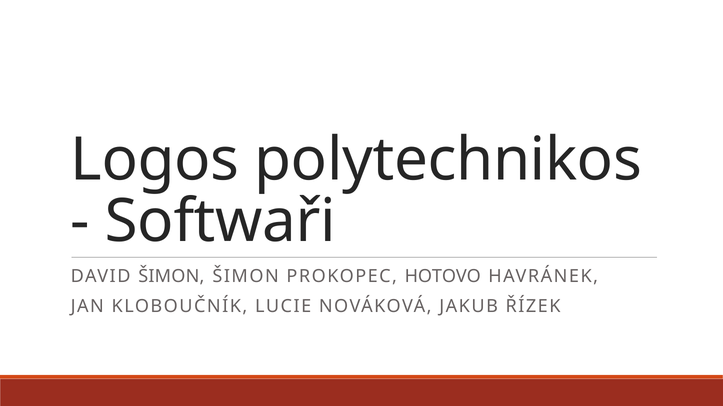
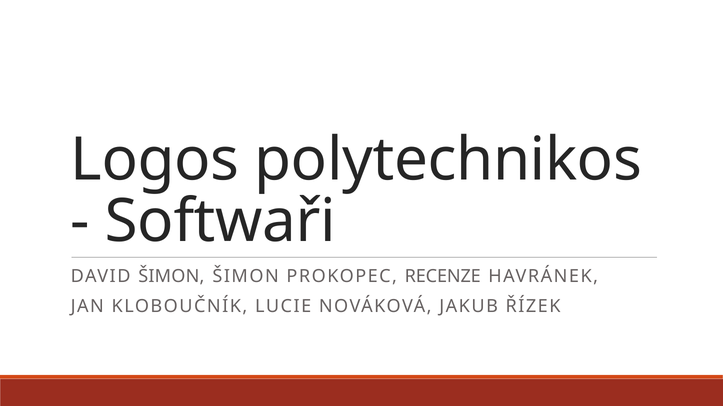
HOTOVO: HOTOVO -> RECENZE
